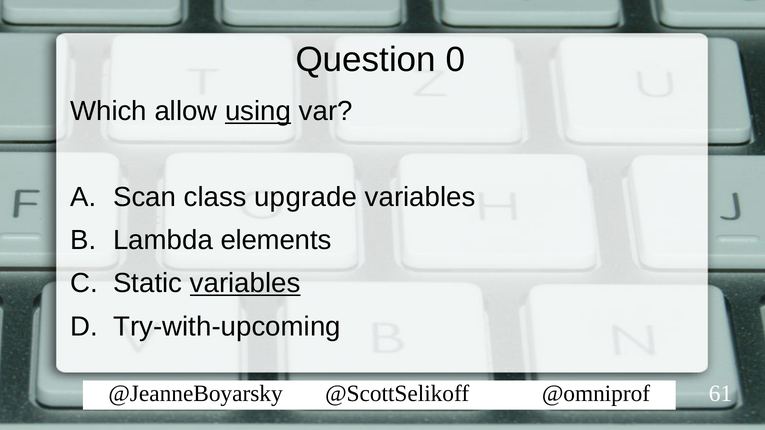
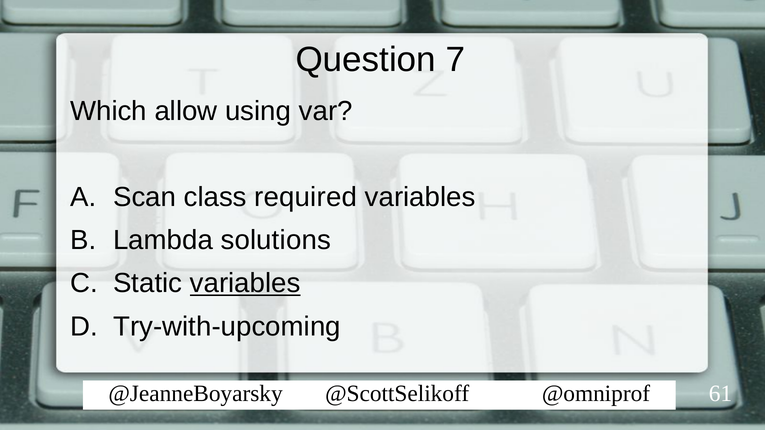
0: 0 -> 7
using underline: present -> none
upgrade: upgrade -> required
elements: elements -> solutions
